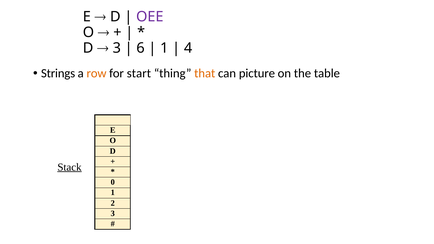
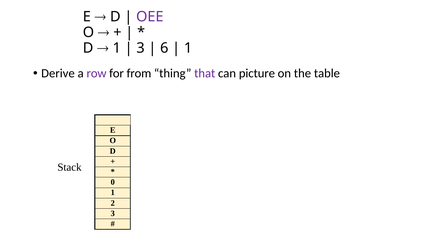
3 at (117, 48): 3 -> 1
6 at (141, 48): 6 -> 3
1 at (164, 48): 1 -> 6
4 at (188, 48): 4 -> 1
Strings: Strings -> Derive
row colour: orange -> purple
start: start -> from
that colour: orange -> purple
Stack underline: present -> none
